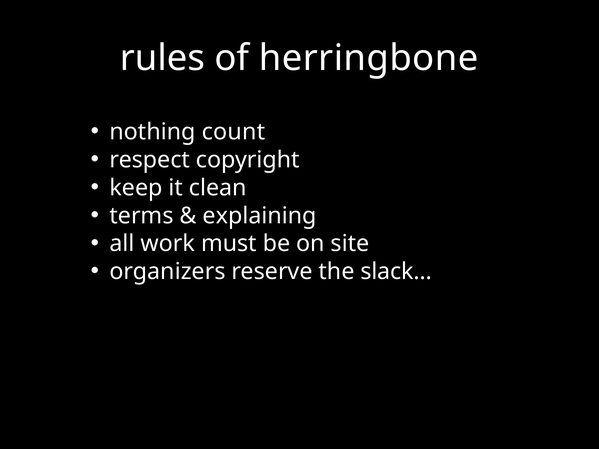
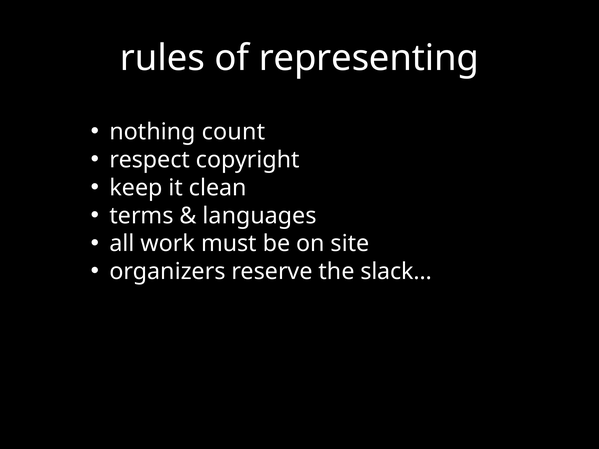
herringbone: herringbone -> representing
explaining: explaining -> languages
